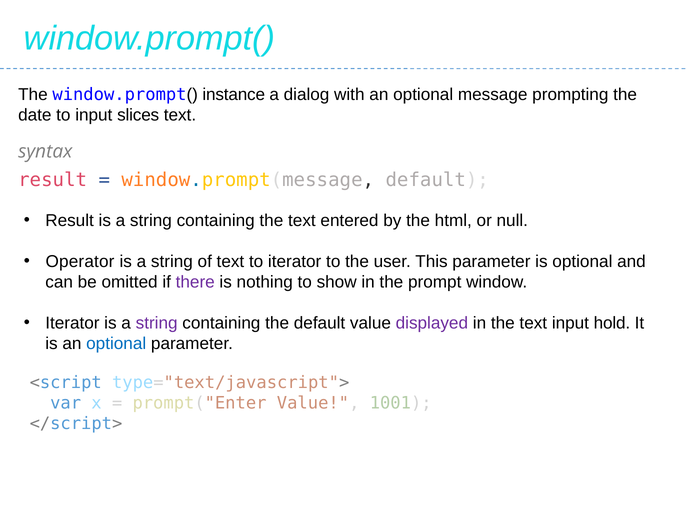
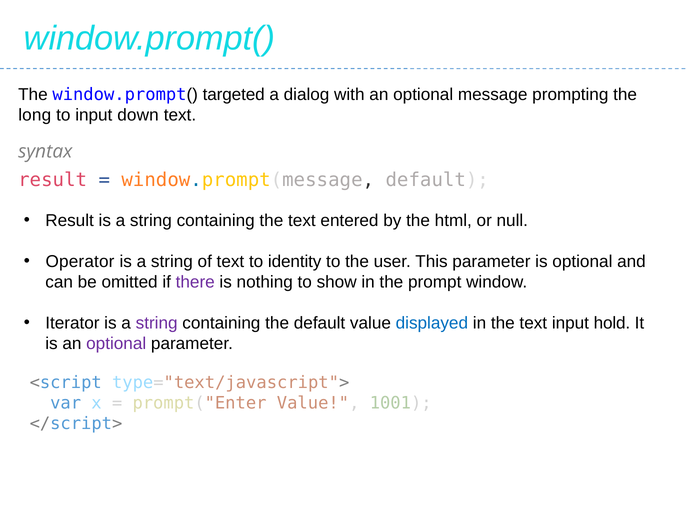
instance: instance -> targeted
date: date -> long
slices: slices -> down
to iterator: iterator -> identity
displayed colour: purple -> blue
optional at (116, 344) colour: blue -> purple
